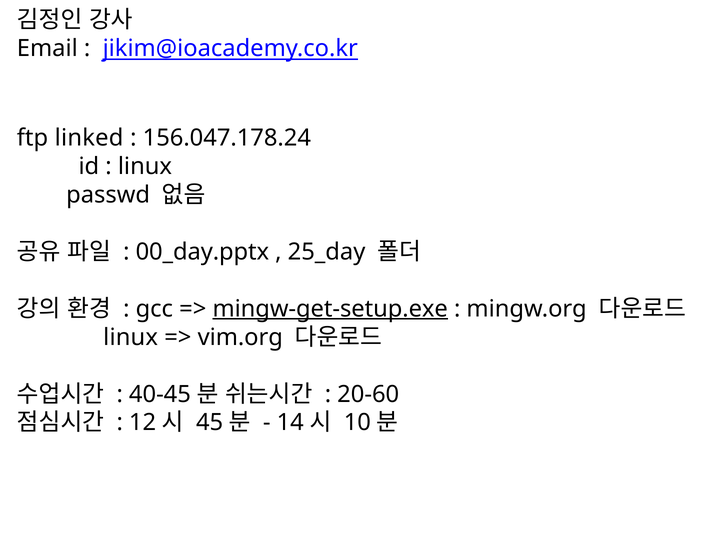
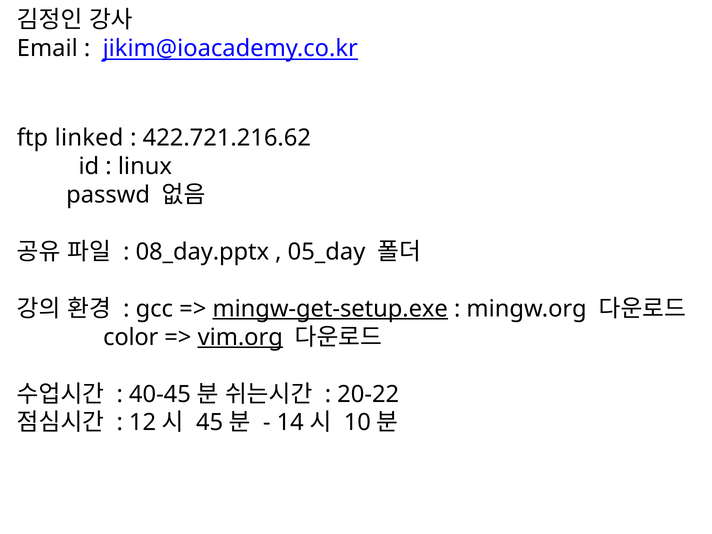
156.047.178.24: 156.047.178.24 -> 422.721.216.62
00_day.pptx: 00_day.pptx -> 08_day.pptx
25_day: 25_day -> 05_day
linux at (131, 337): linux -> color
vim.org underline: none -> present
20-60: 20-60 -> 20-22
